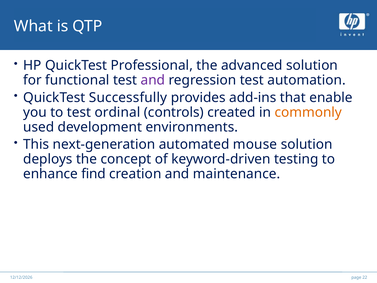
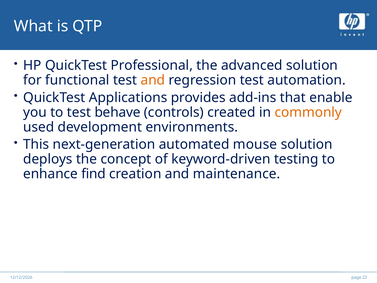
and at (153, 80) colour: purple -> orange
Successfully: Successfully -> Applications
ordinal: ordinal -> behave
